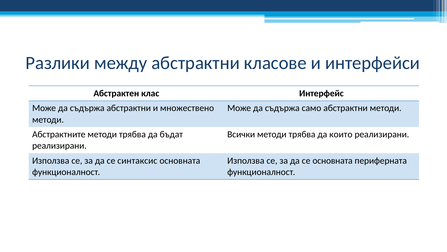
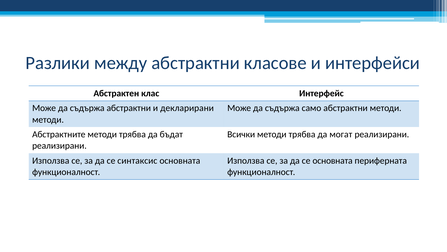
множествено: множествено -> декларирани
които: които -> могат
